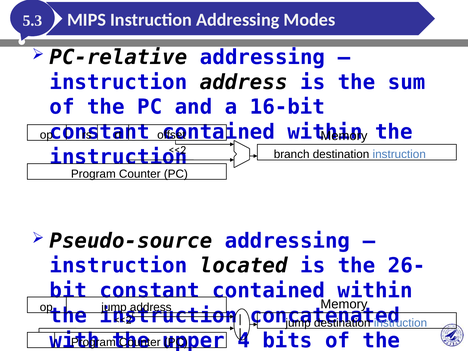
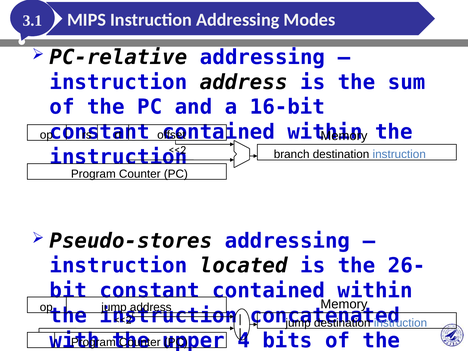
5.3: 5.3 -> 3.1
Pseudo-source: Pseudo-source -> Pseudo-stores
